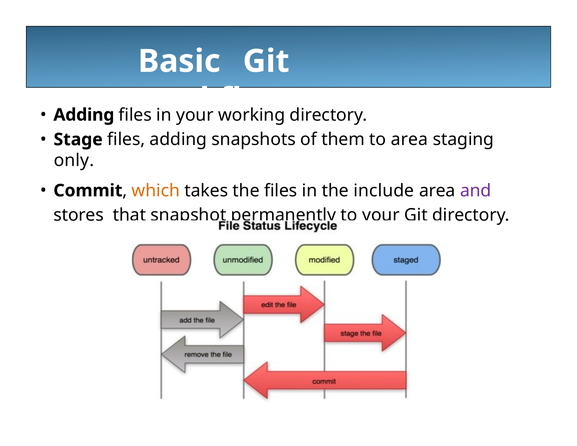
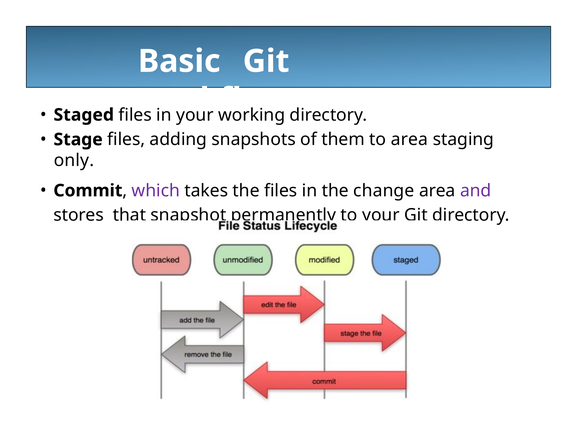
Adding at (84, 115): Adding -> Staged
which colour: orange -> purple
include: include -> change
